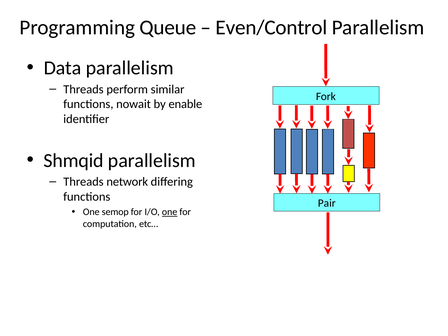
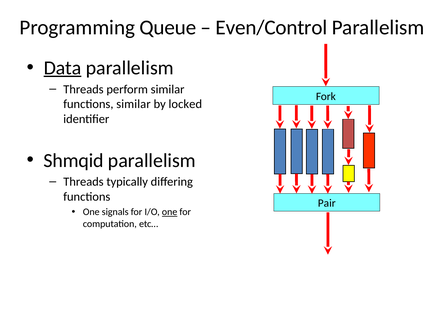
Data underline: none -> present
functions nowait: nowait -> similar
enable: enable -> locked
network: network -> typically
semop: semop -> signals
